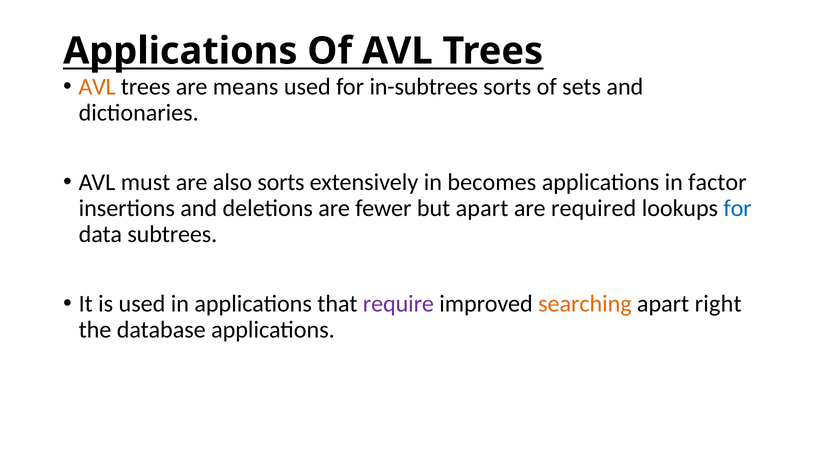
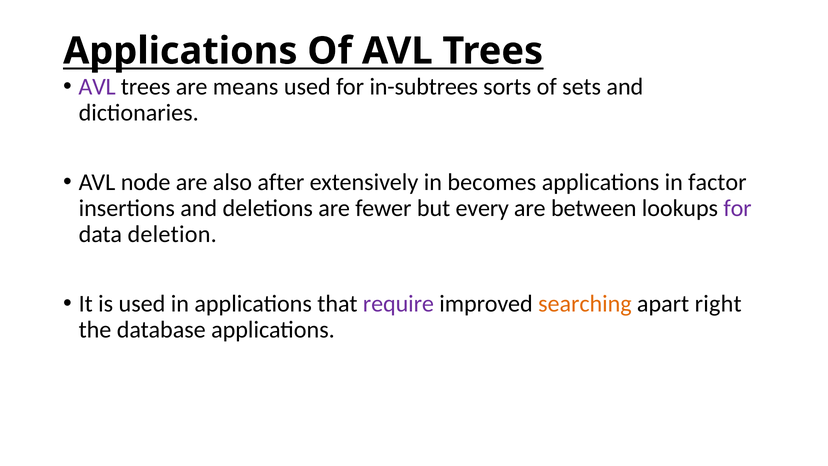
AVL at (97, 87) colour: orange -> purple
must: must -> node
also sorts: sorts -> after
but apart: apart -> every
required: required -> between
for at (738, 208) colour: blue -> purple
subtrees: subtrees -> deletion
